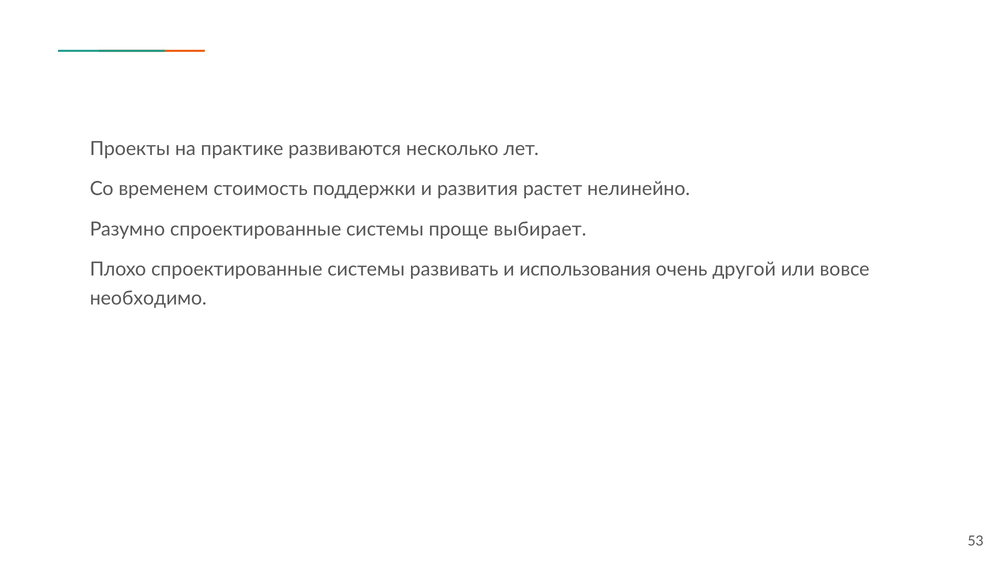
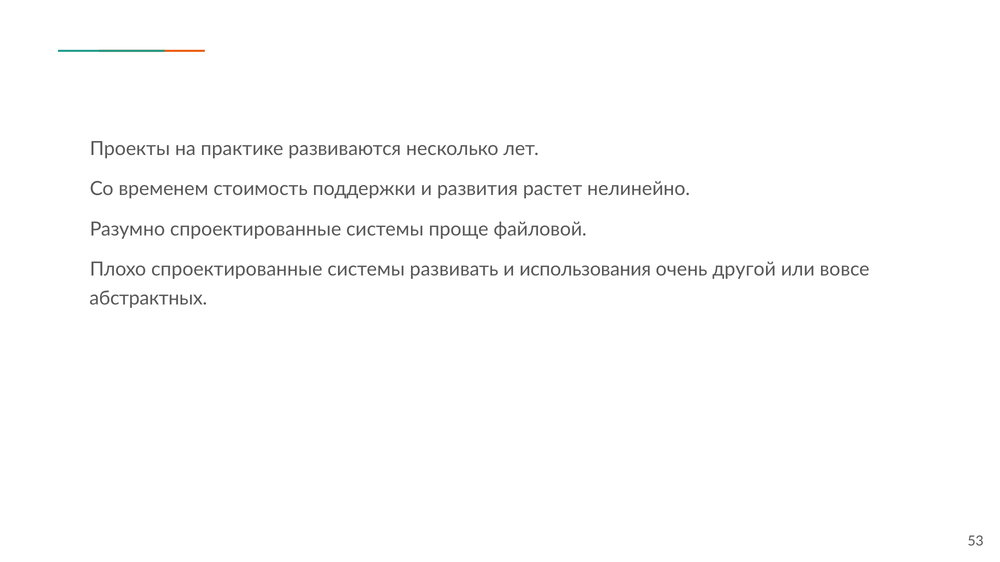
выбирает: выбирает -> файловой
необходимо: необходимо -> абстрактных
